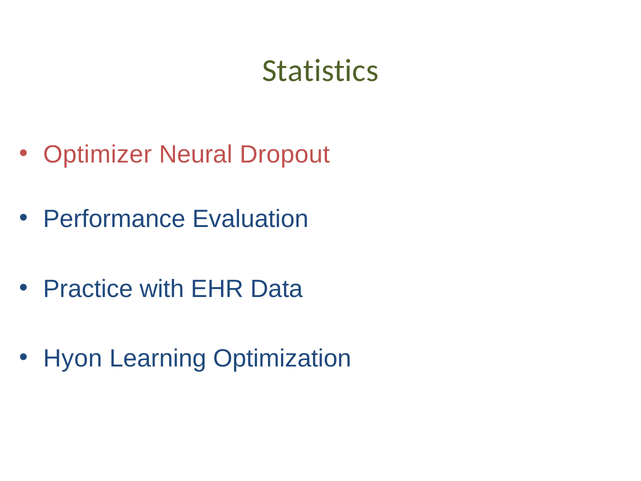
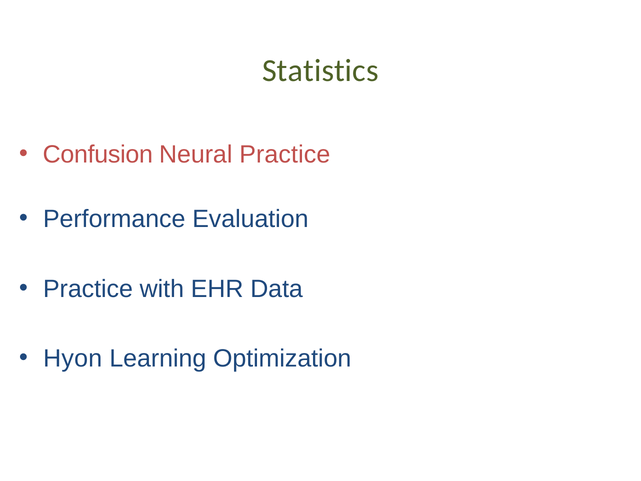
Optimizer: Optimizer -> Confusion
Neural Dropout: Dropout -> Practice
